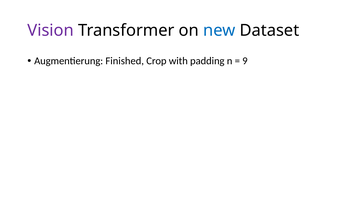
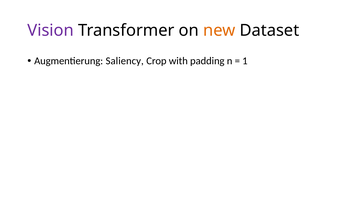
new colour: blue -> orange
Finished: Finished -> Saliency
9: 9 -> 1
